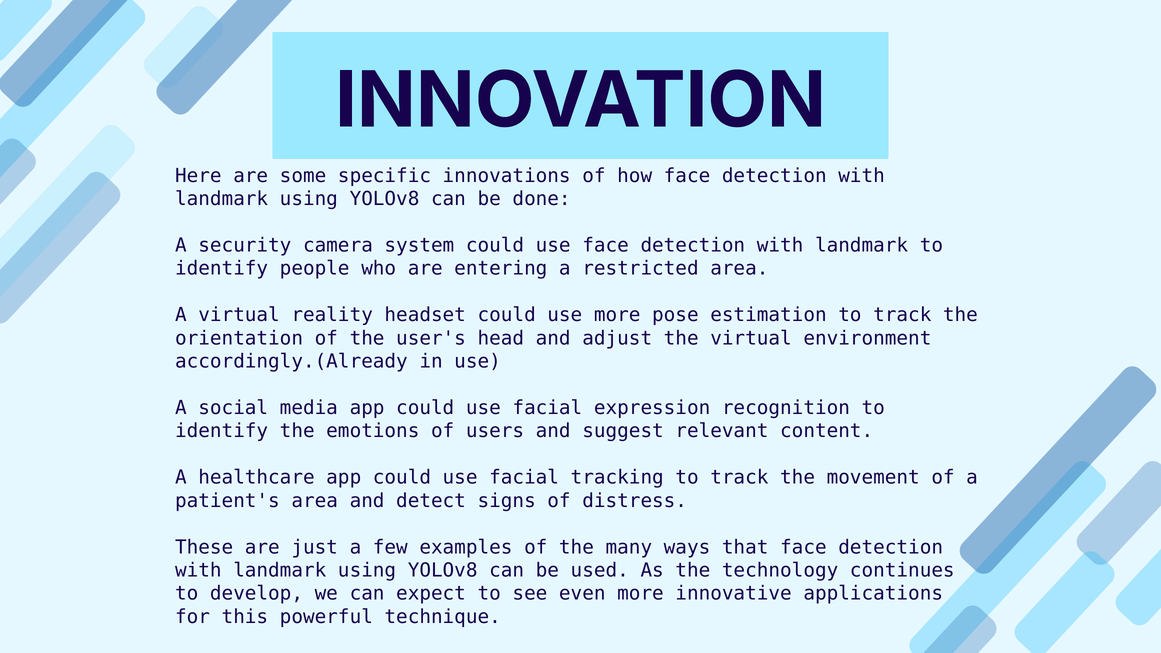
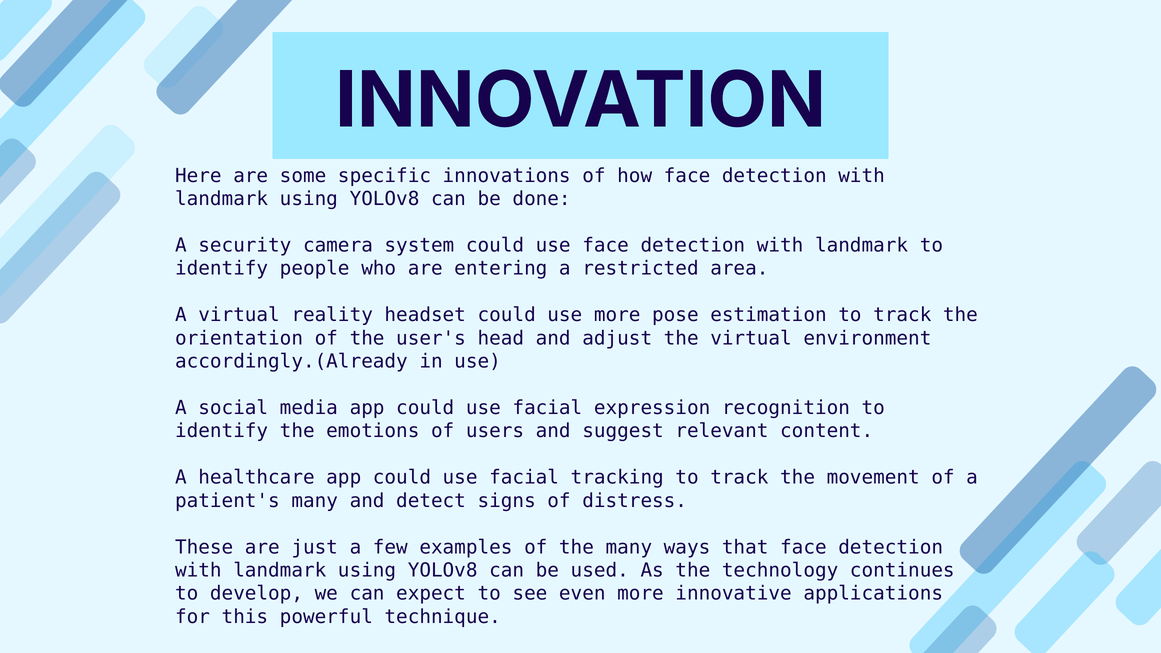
patient's area: area -> many
